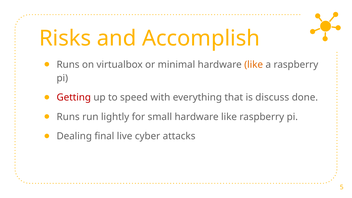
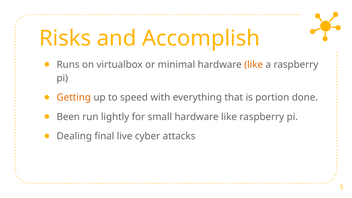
Getting colour: red -> orange
discuss: discuss -> portion
Runs at (68, 117): Runs -> Been
